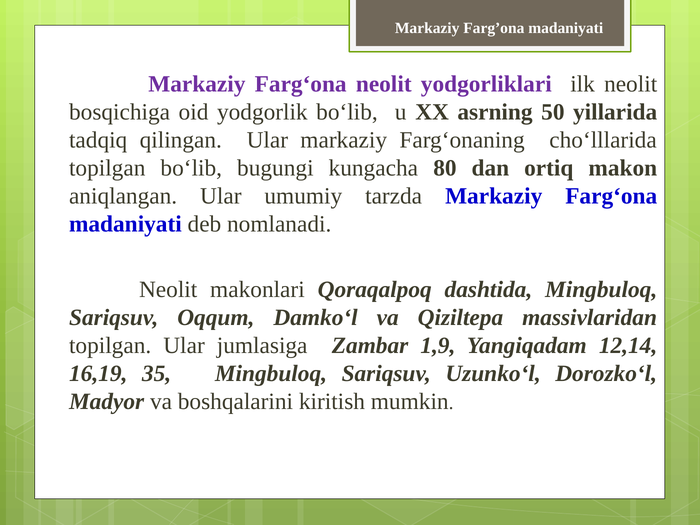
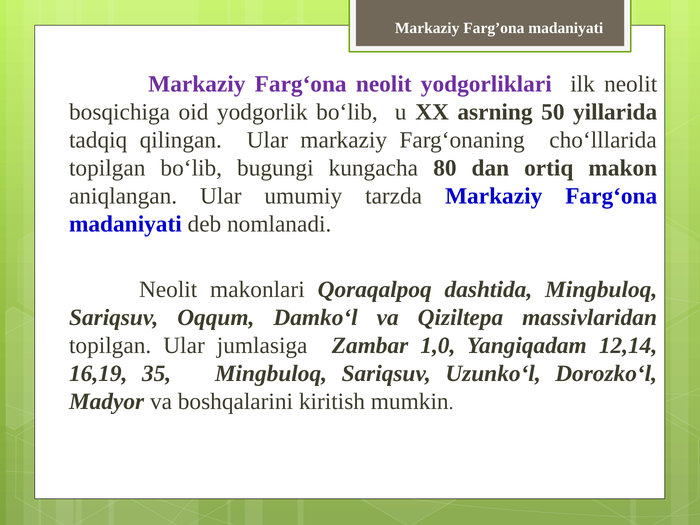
1,9: 1,9 -> 1,0
